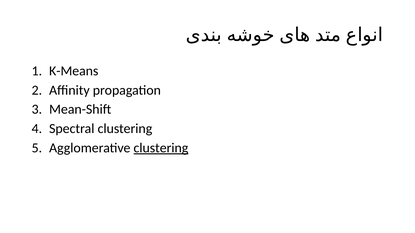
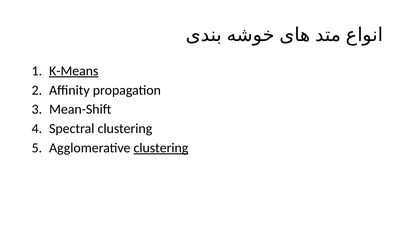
K-Means underline: none -> present
